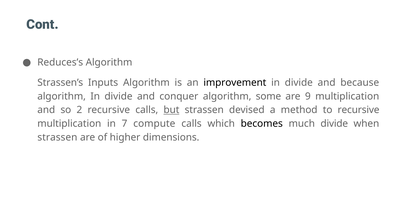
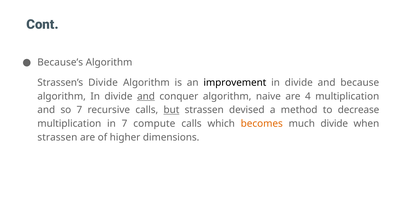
Reduces’s: Reduces’s -> Because’s
Strassen’s Inputs: Inputs -> Divide
and at (146, 96) underline: none -> present
some: some -> naive
9: 9 -> 4
so 2: 2 -> 7
to recursive: recursive -> decrease
becomes colour: black -> orange
